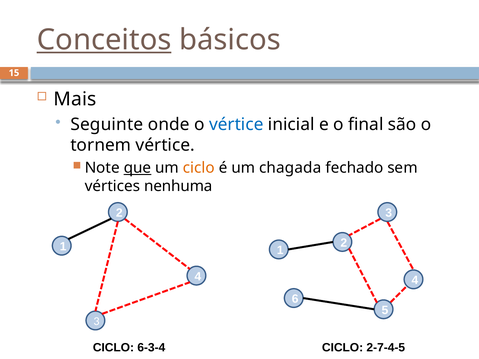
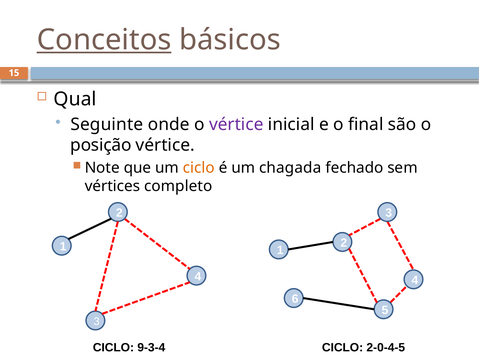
Mais: Mais -> Qual
vértice at (236, 125) colour: blue -> purple
tornem: tornem -> posição
que underline: present -> none
nenhuma: nenhuma -> completo
6-3-4: 6-3-4 -> 9-3-4
2-7-4-5: 2-7-4-5 -> 2-0-4-5
